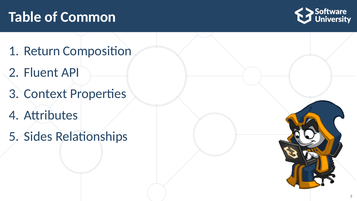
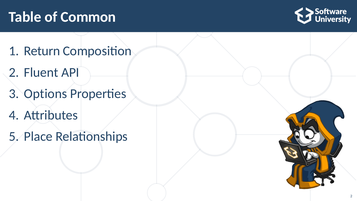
Context: Context -> Options
Sides: Sides -> Place
